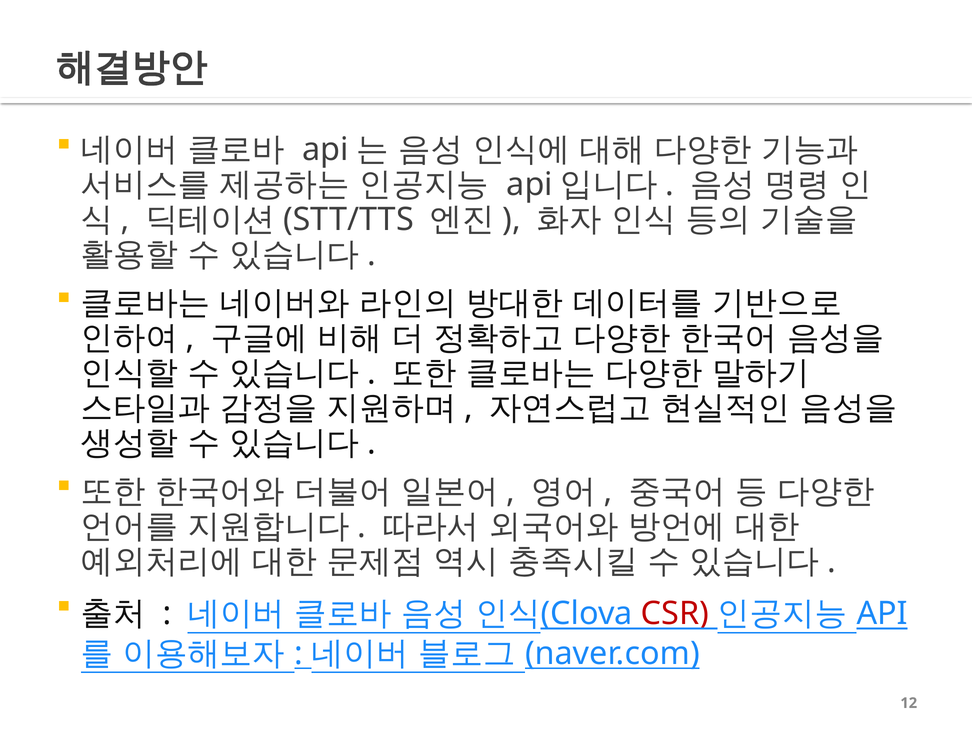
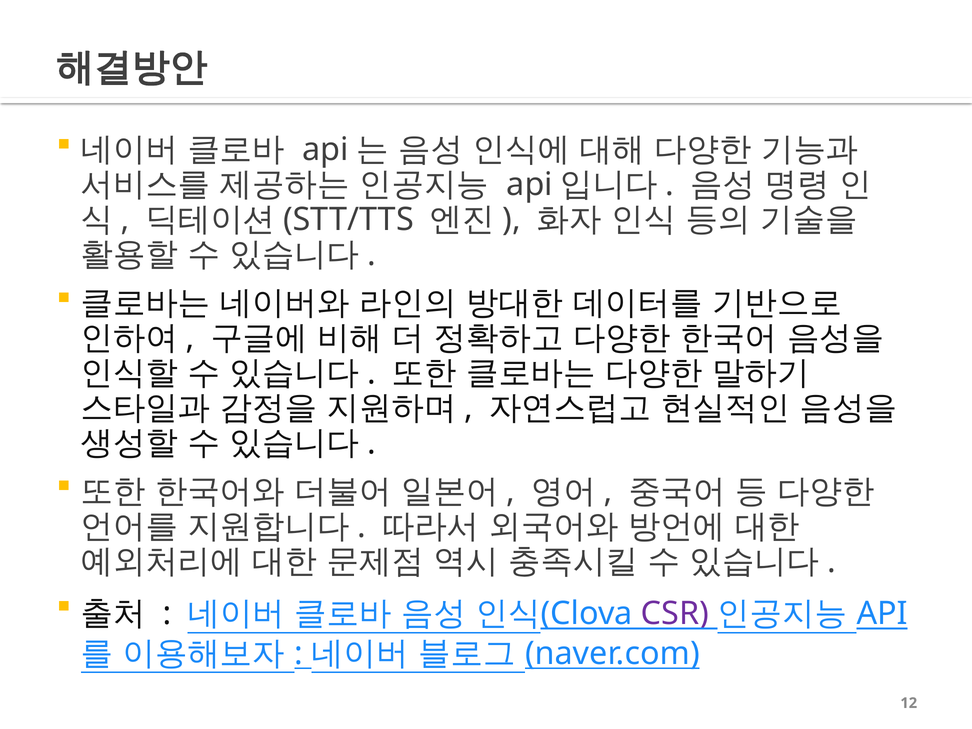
CSR colour: red -> purple
